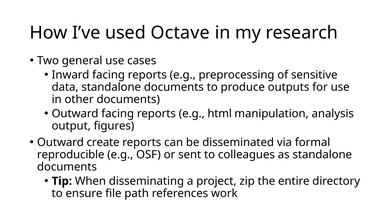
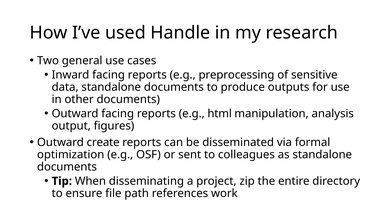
Octave: Octave -> Handle
reproducible: reproducible -> optimization
